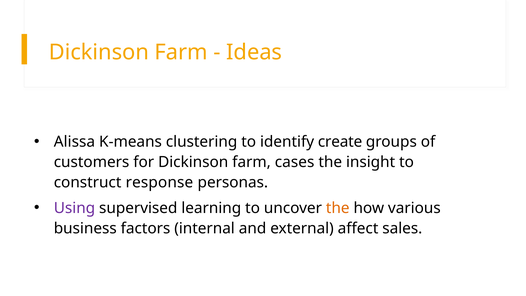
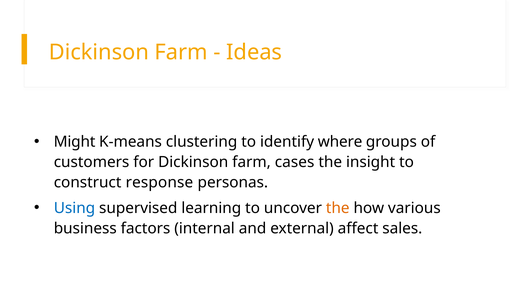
Alissa: Alissa -> Might
create: create -> where
Using colour: purple -> blue
